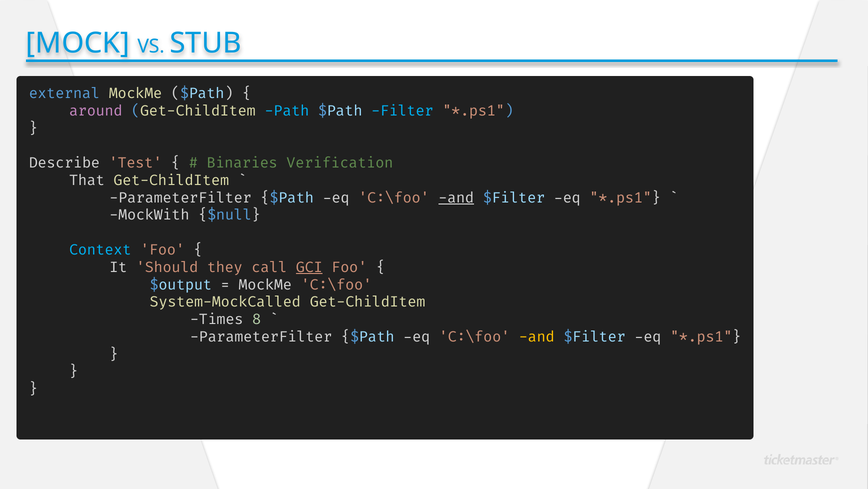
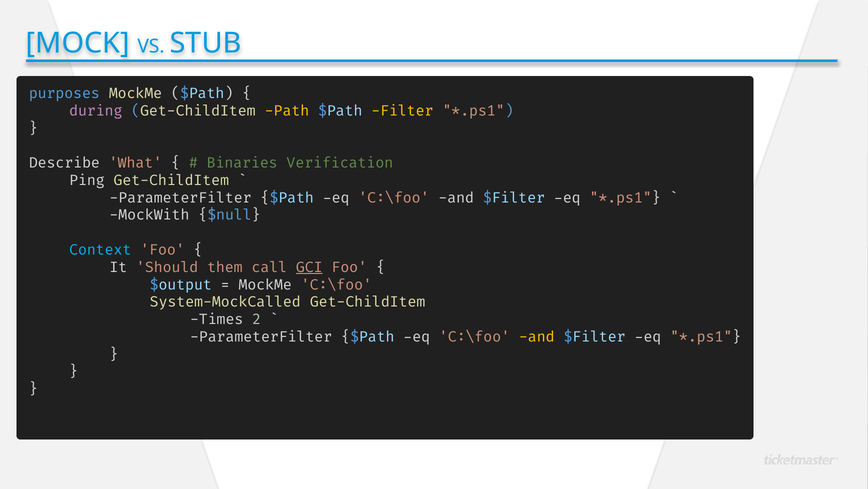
external: external -> purposes
around: around -> during
Path colour: light blue -> yellow
Filter colour: light blue -> yellow
Test: Test -> What
That: That -> Ping
and at (456, 198) underline: present -> none
they: they -> them
8: 8 -> 2
